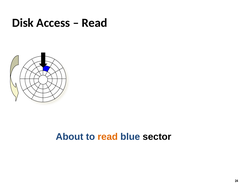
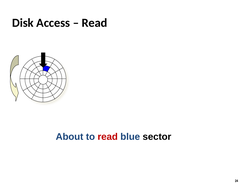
read at (108, 137) colour: orange -> red
